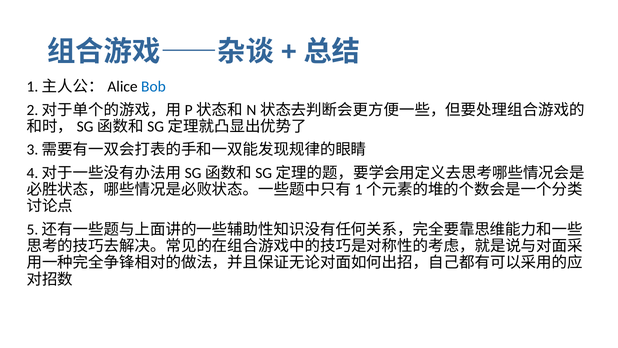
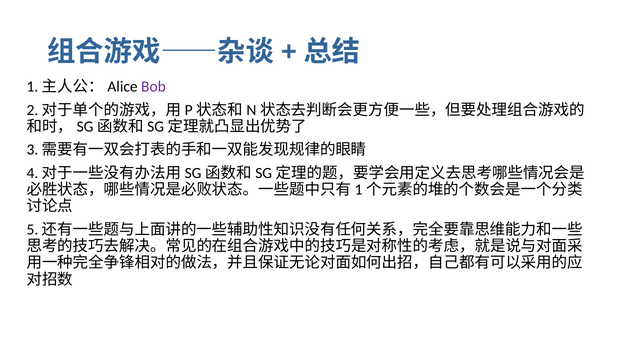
Bob colour: blue -> purple
